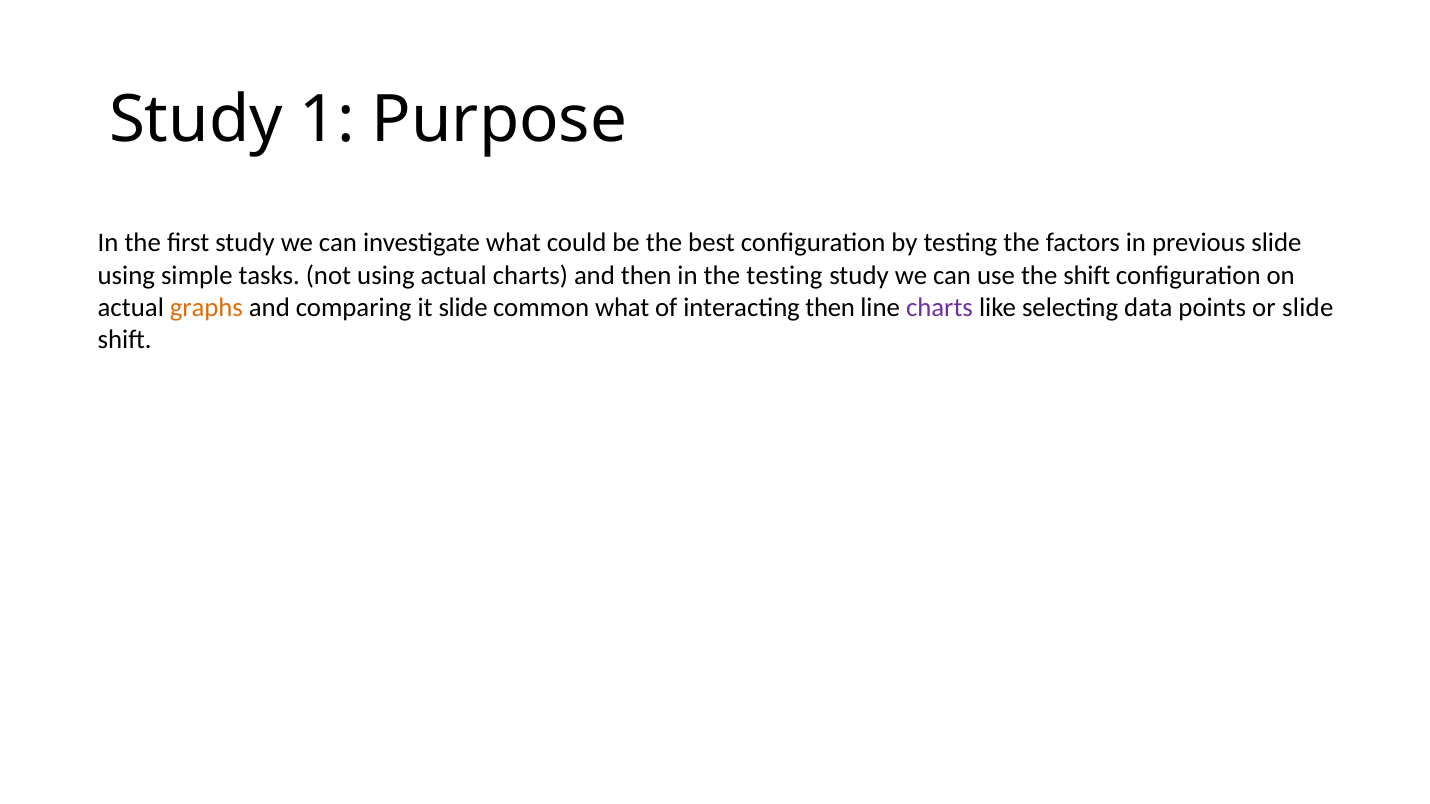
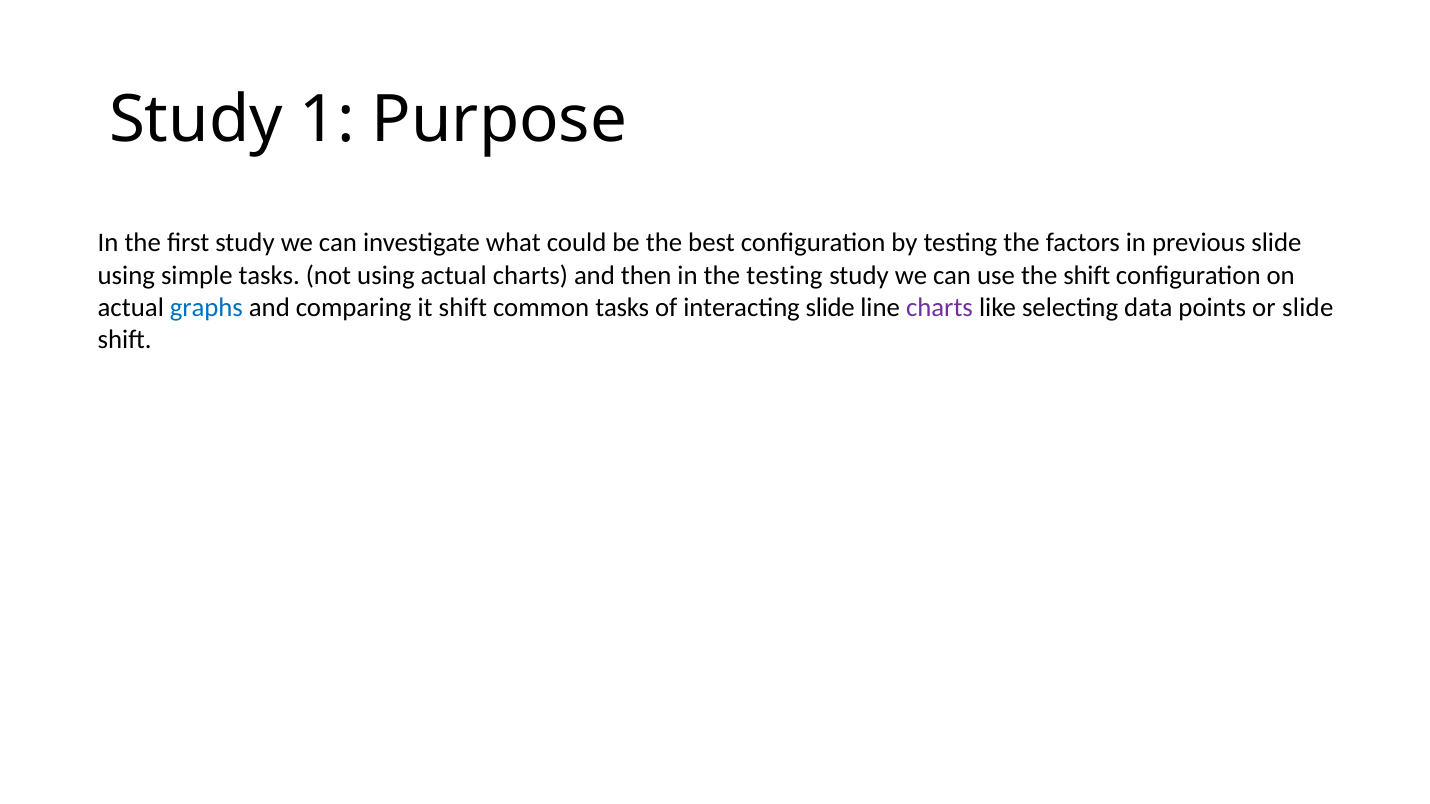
graphs colour: orange -> blue
it slide: slide -> shift
common what: what -> tasks
interacting then: then -> slide
